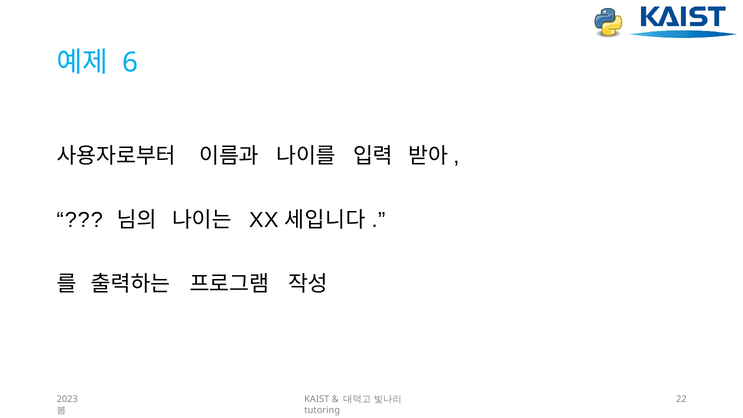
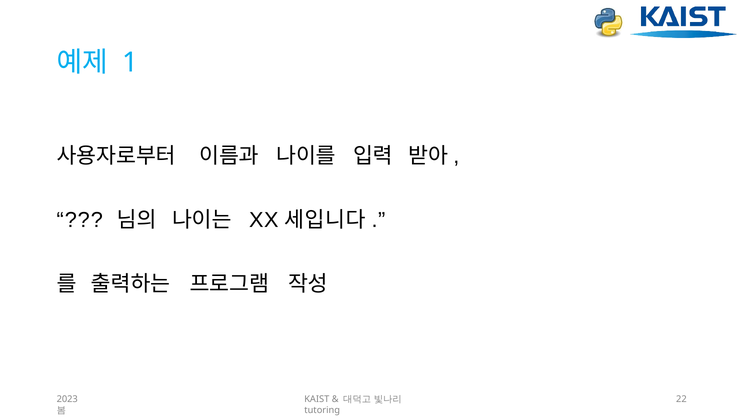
6: 6 -> 1
